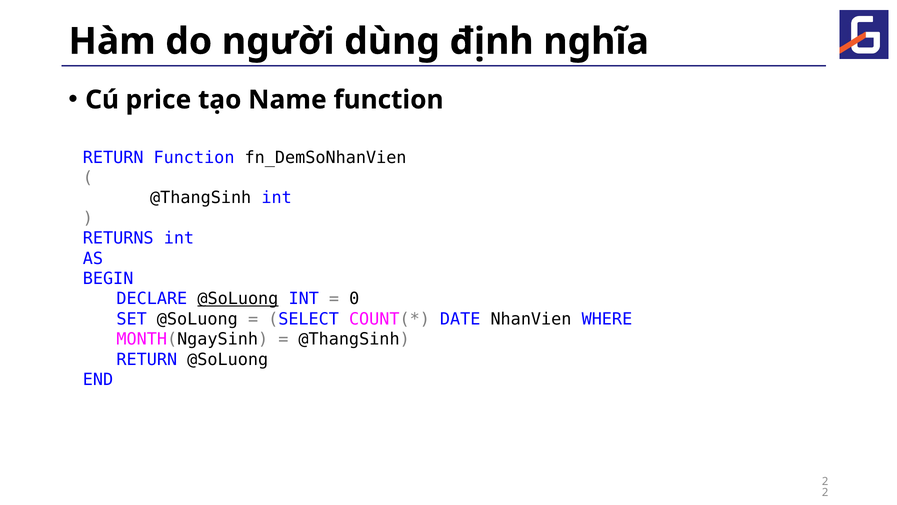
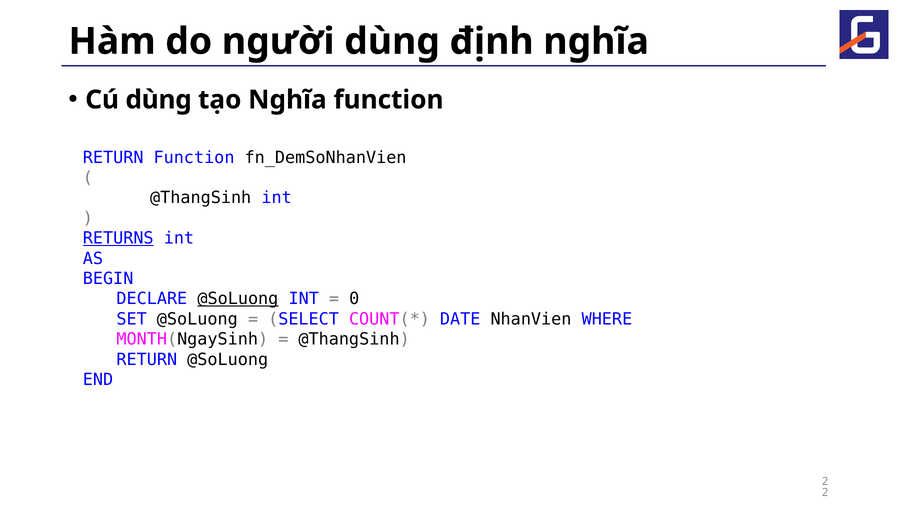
Cú price: price -> dùng
tạo Name: Name -> Nghĩa
RETURNS underline: none -> present
